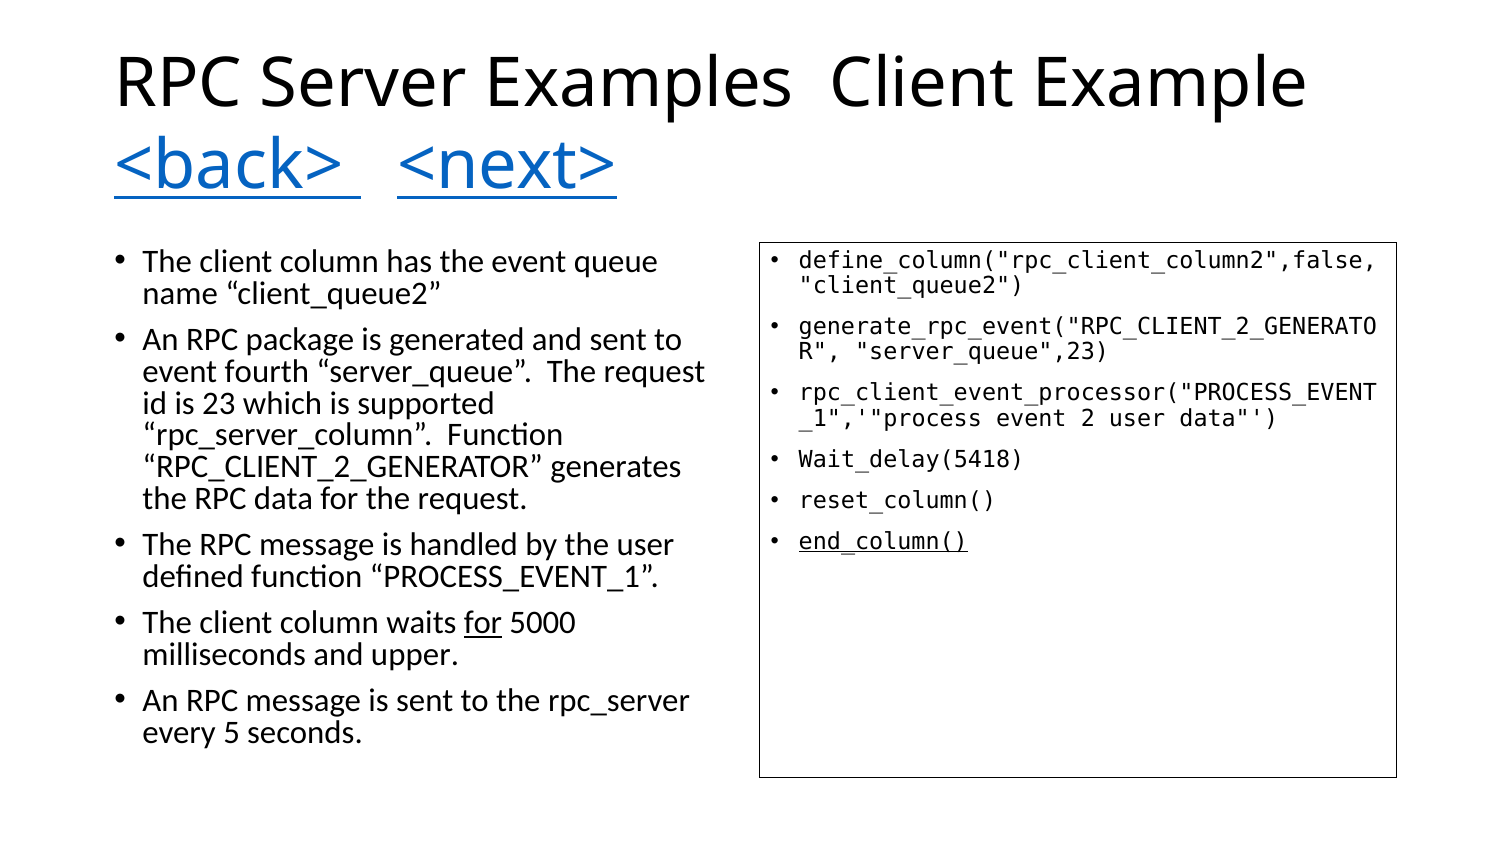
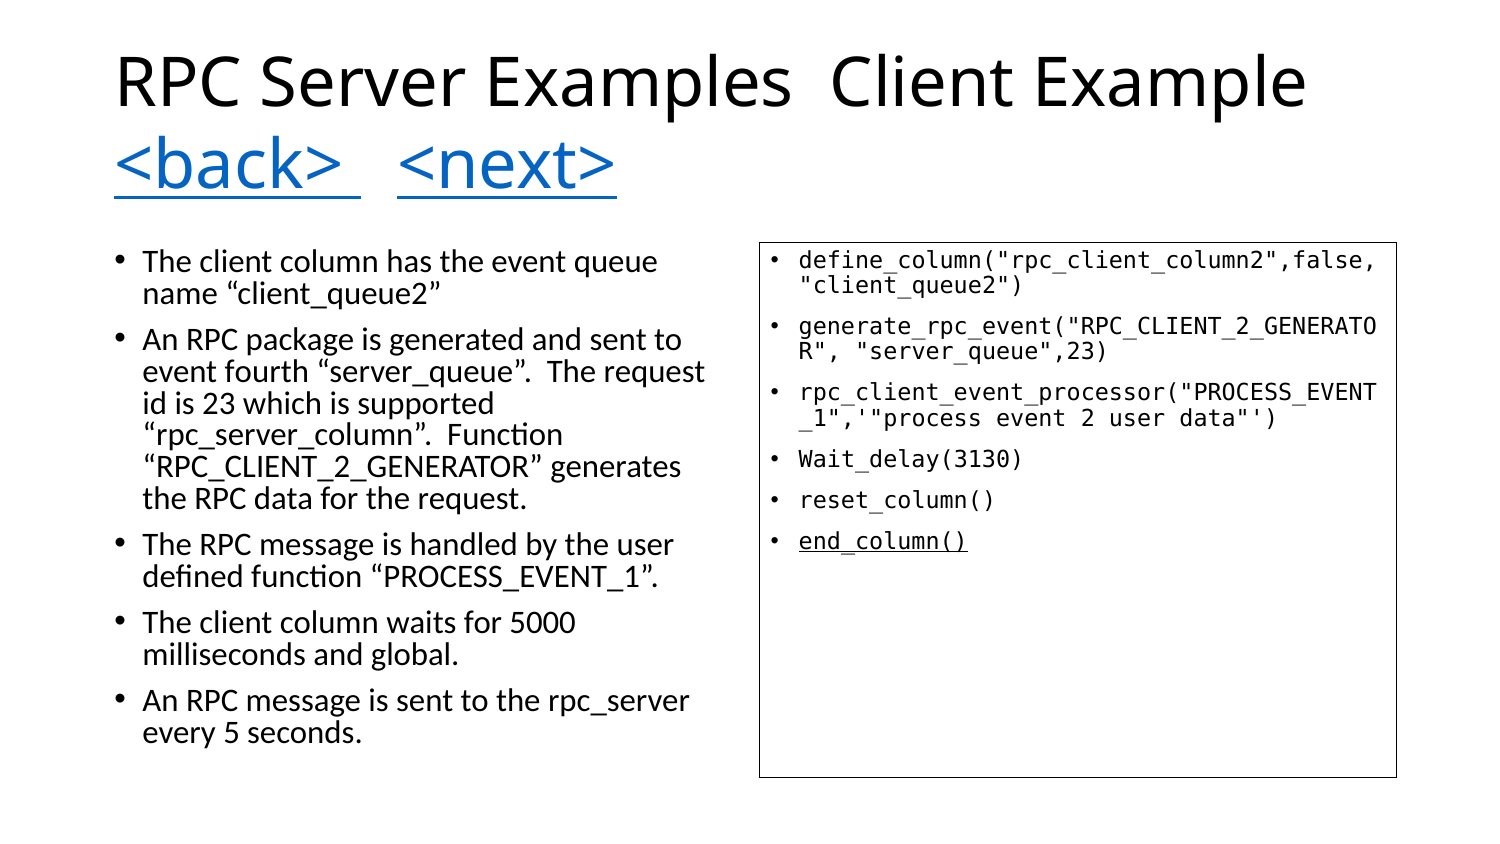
Wait_delay(5418: Wait_delay(5418 -> Wait_delay(3130
for at (483, 623) underline: present -> none
upper: upper -> global
